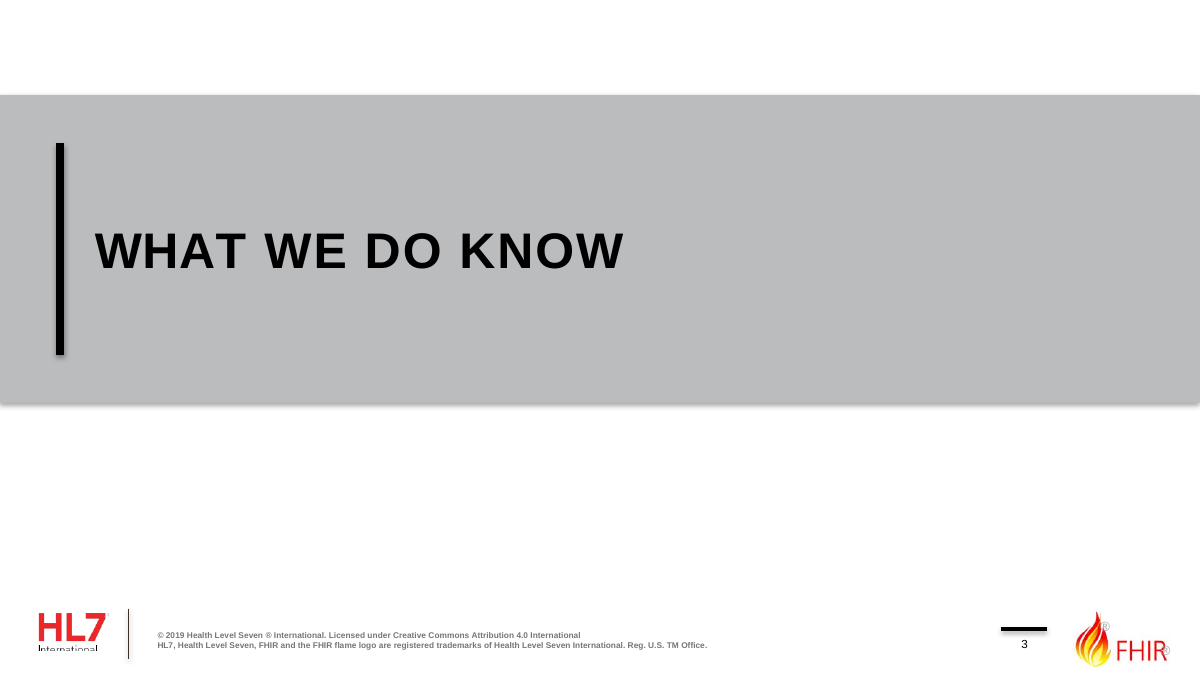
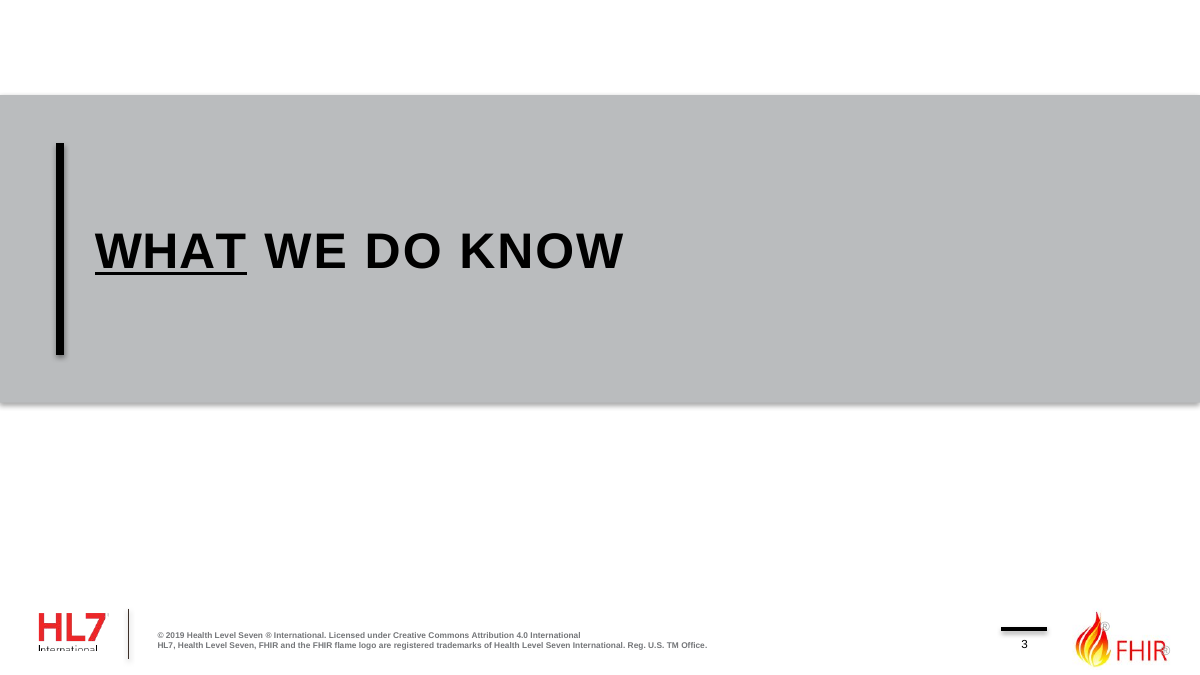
WHAT underline: none -> present
